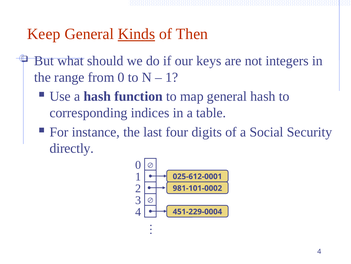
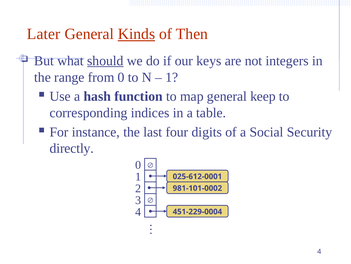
Keep: Keep -> Later
should underline: none -> present
general hash: hash -> keep
